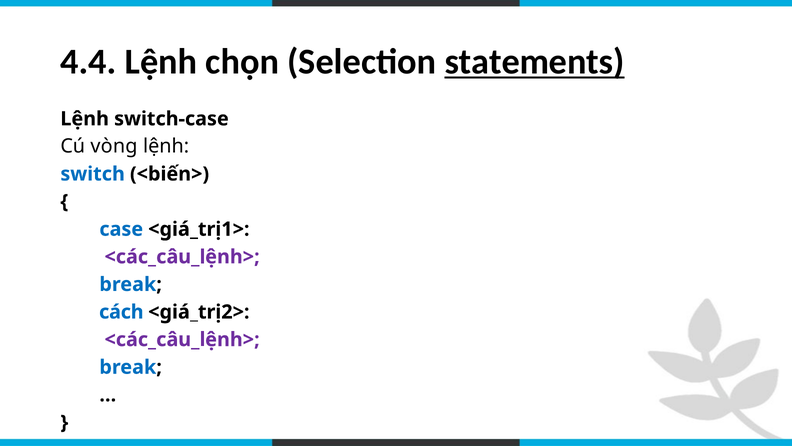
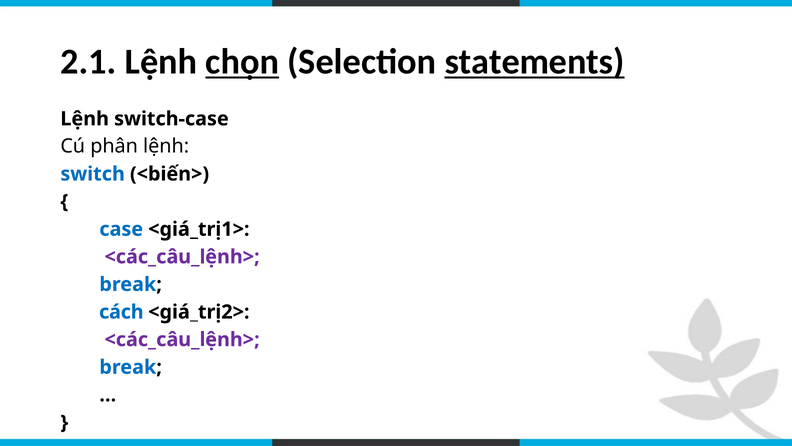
4.4: 4.4 -> 2.1
chọn underline: none -> present
vòng: vòng -> phân
